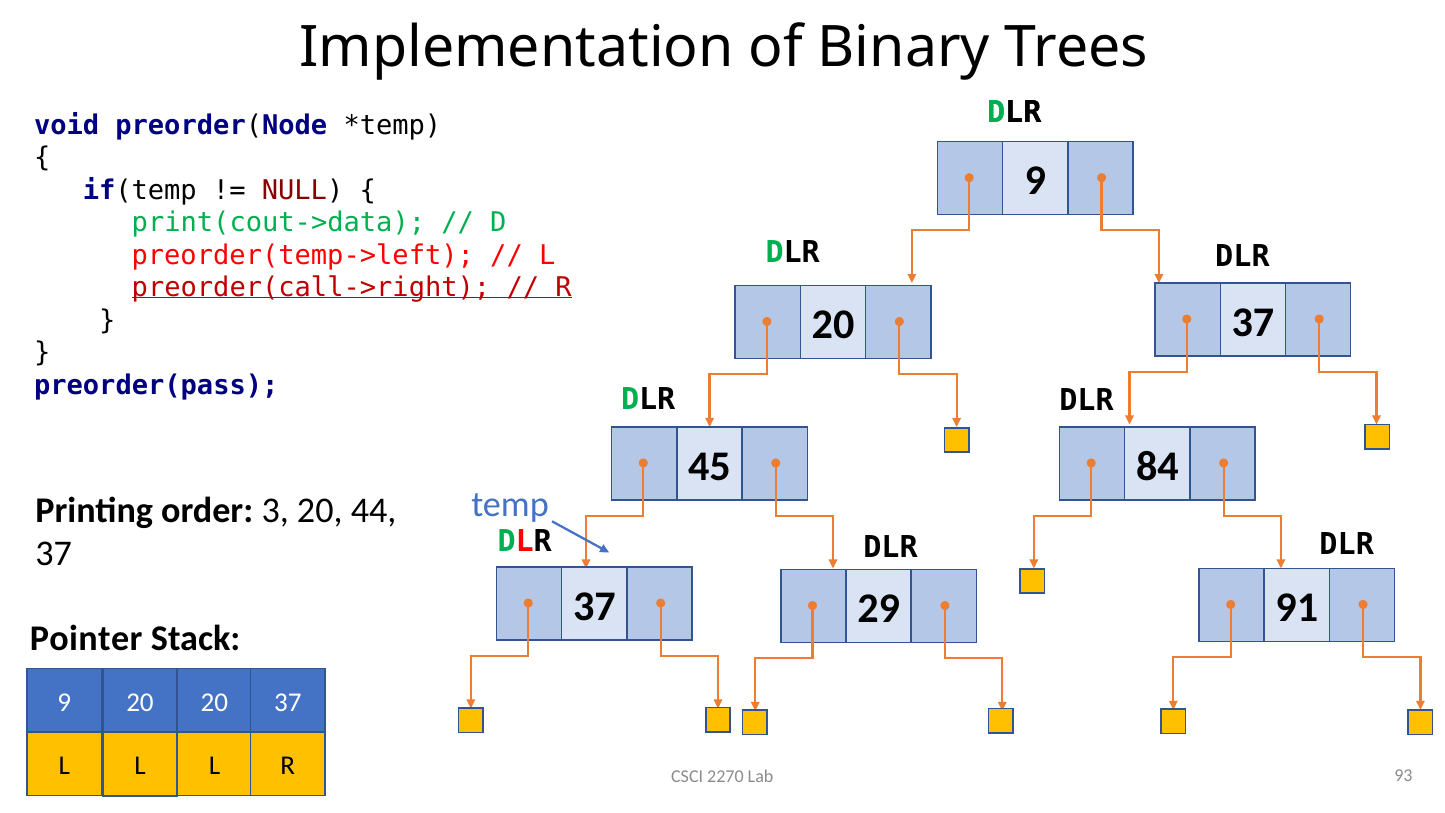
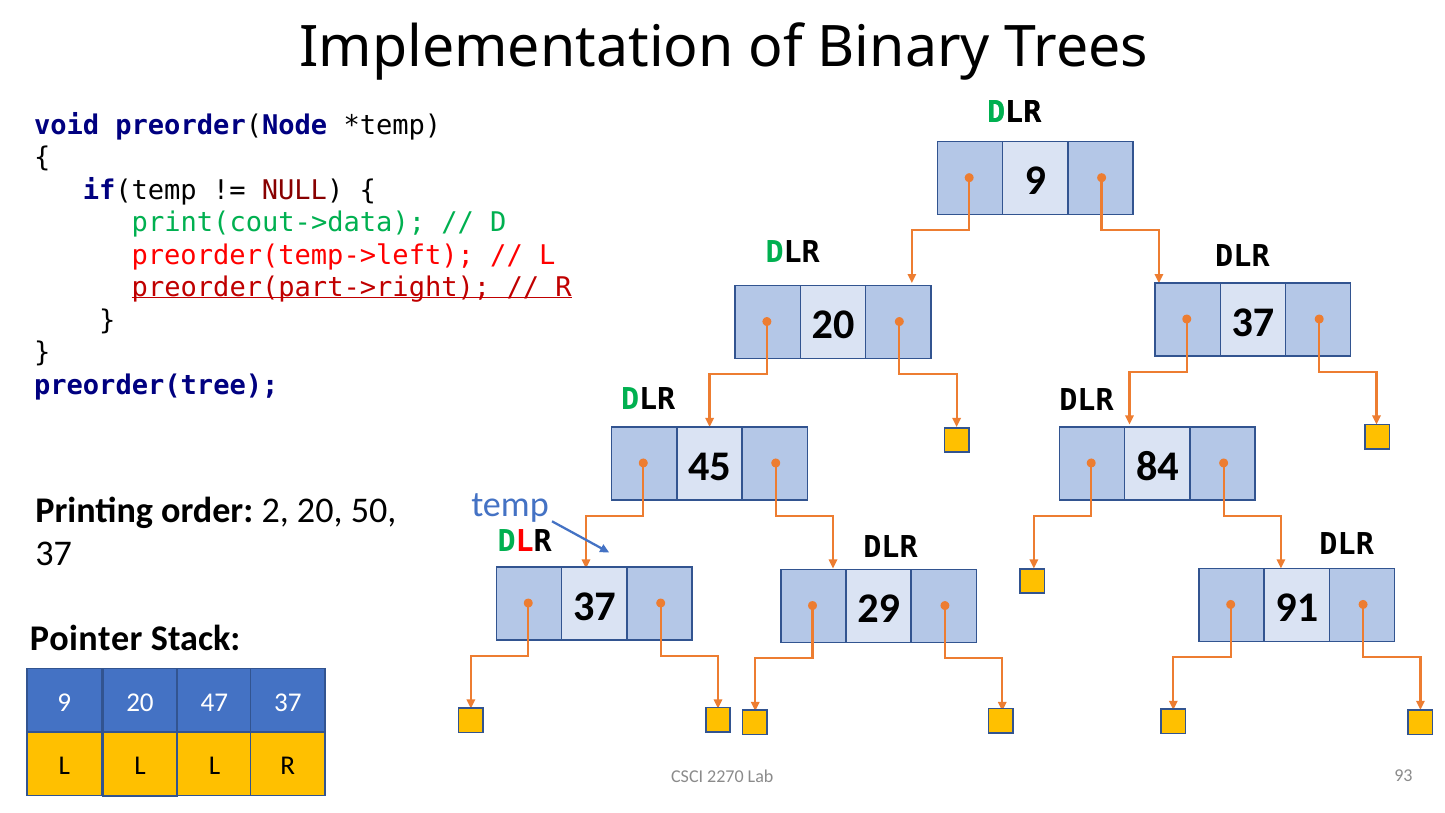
preorder(call->right: preorder(call->right -> preorder(part->right
preorder(pass: preorder(pass -> preorder(tree
3: 3 -> 2
44: 44 -> 50
20 20: 20 -> 47
